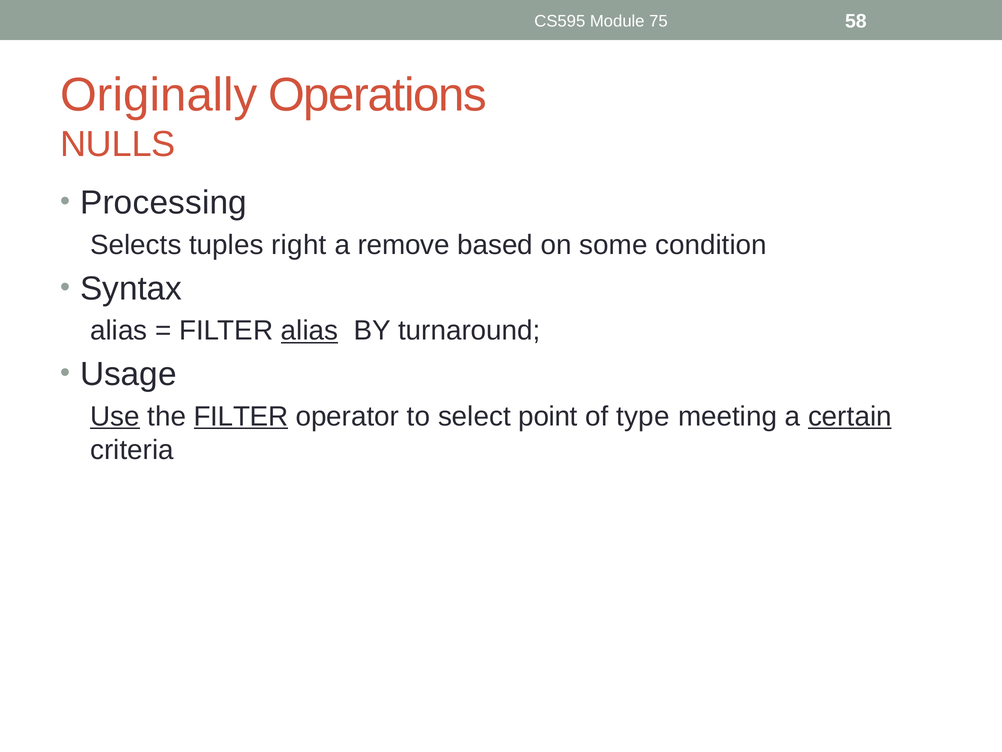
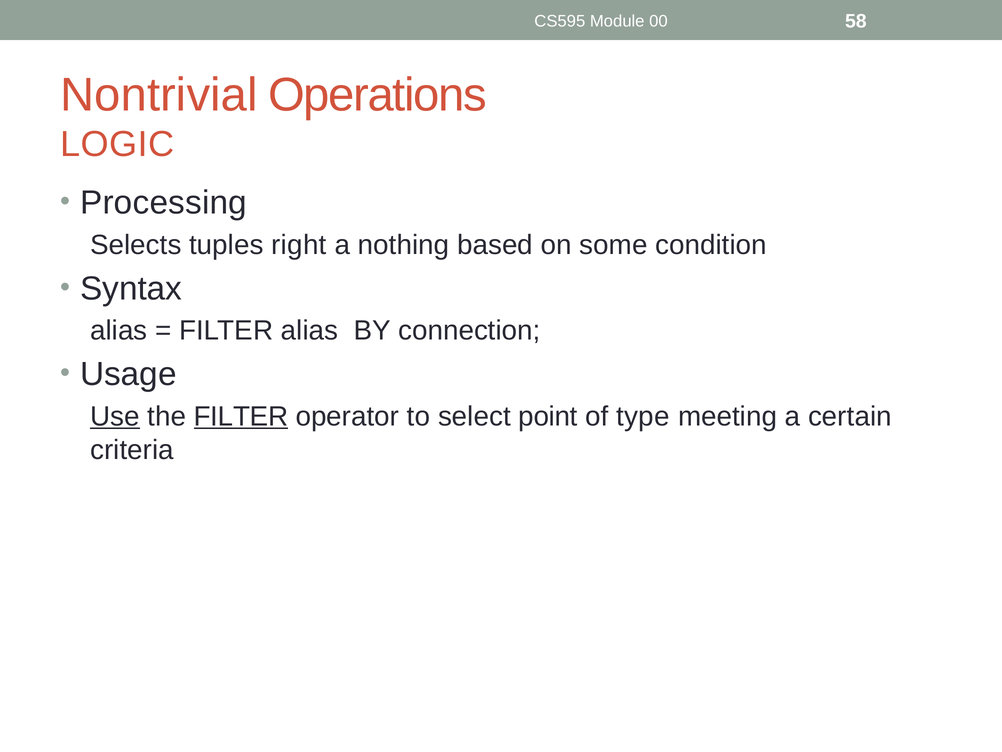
75: 75 -> 00
Originally: Originally -> Nontrivial
NULLS: NULLS -> LOGIC
remove: remove -> nothing
alias at (310, 330) underline: present -> none
turnaround: turnaround -> connection
certain underline: present -> none
